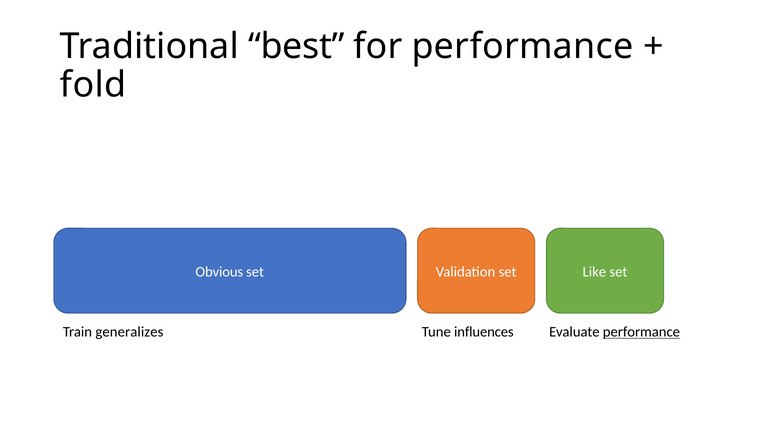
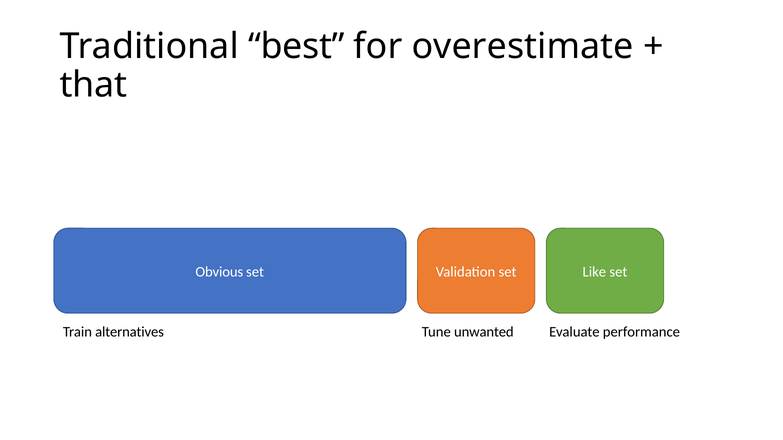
for performance: performance -> overestimate
fold: fold -> that
generalizes: generalizes -> alternatives
influences: influences -> unwanted
performance at (641, 332) underline: present -> none
